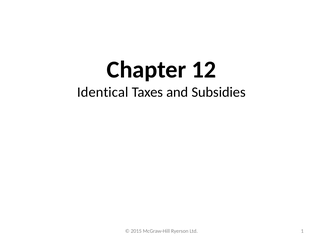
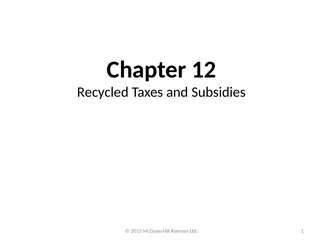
Identical: Identical -> Recycled
